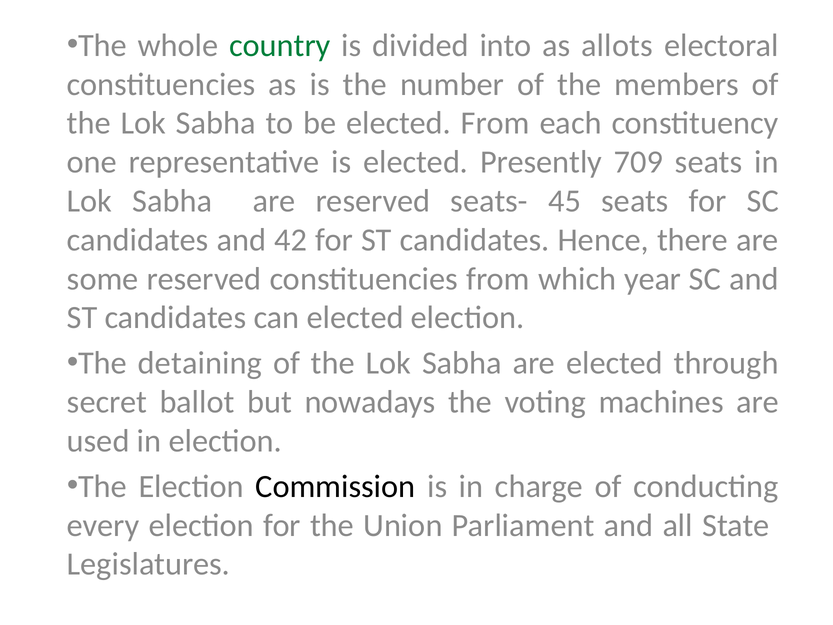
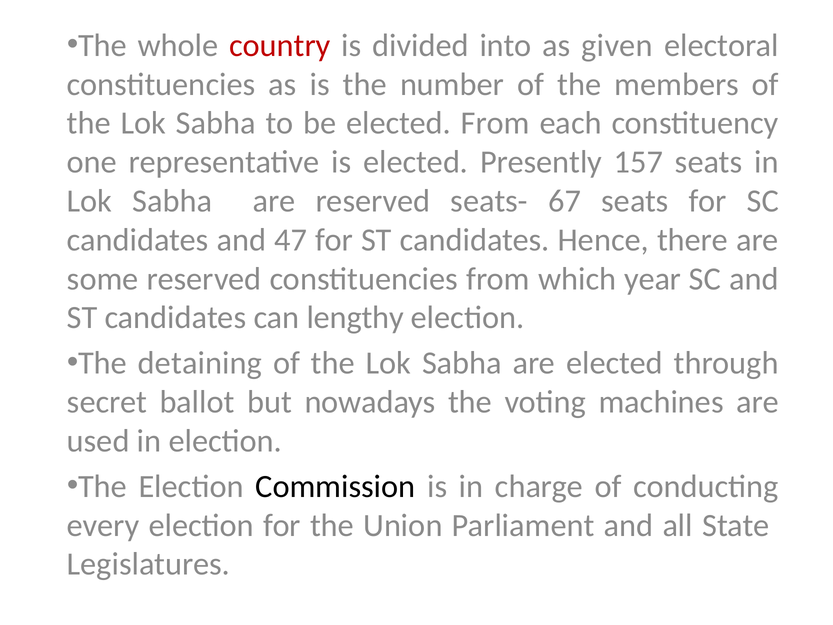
country colour: green -> red
allots: allots -> given
709: 709 -> 157
45: 45 -> 67
42: 42 -> 47
can elected: elected -> lengthy
